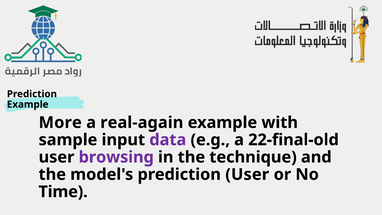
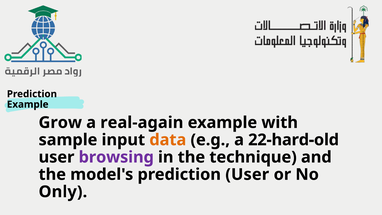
More: More -> Grow
data colour: purple -> orange
22-final-old: 22-final-old -> 22-hard-old
Time: Time -> Only
